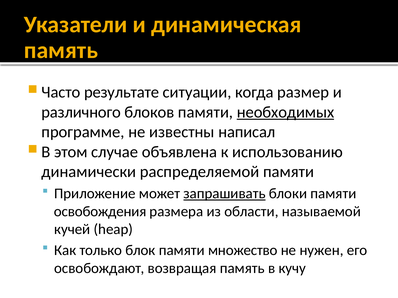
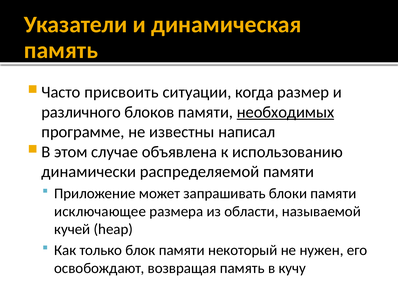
результате: результате -> присвоить
запрашивать underline: present -> none
освобождения: освобождения -> исключающее
множество: множество -> некоторый
